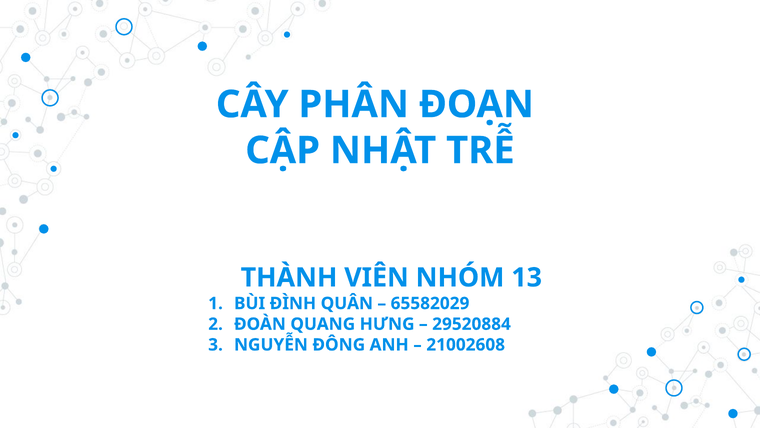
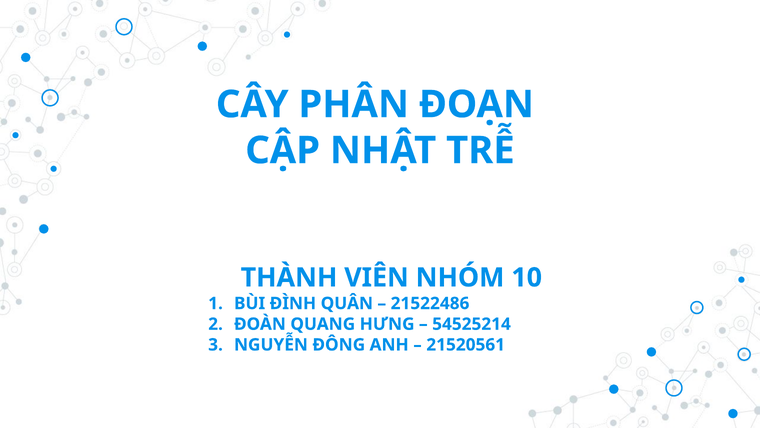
13: 13 -> 10
65582029: 65582029 -> 21522486
29520884: 29520884 -> 54525214
21002608: 21002608 -> 21520561
